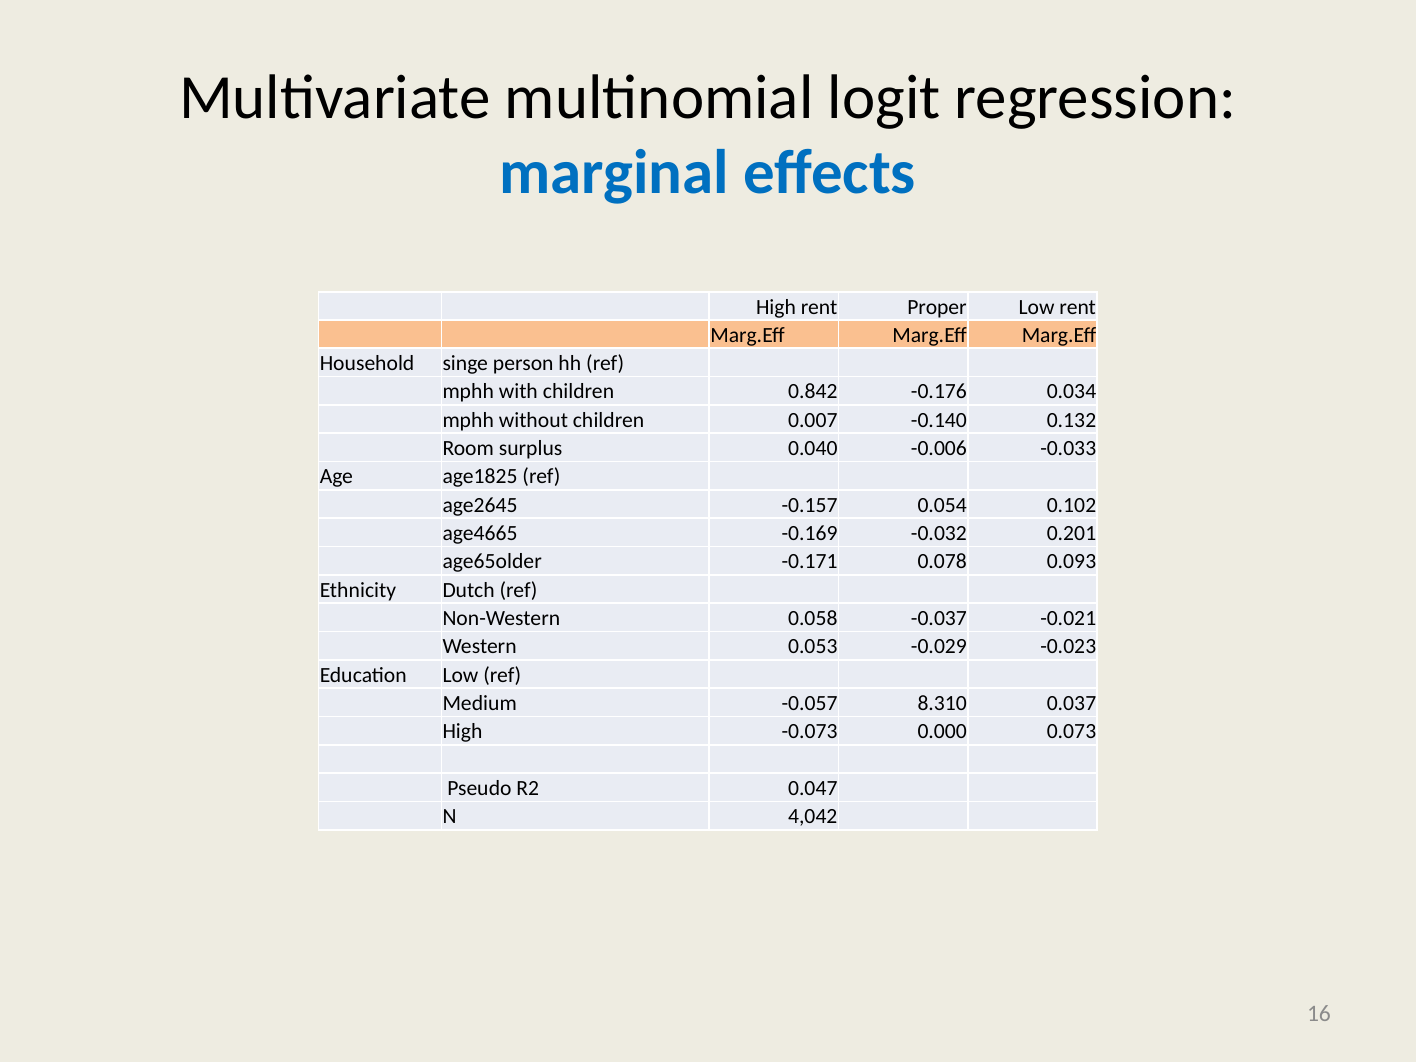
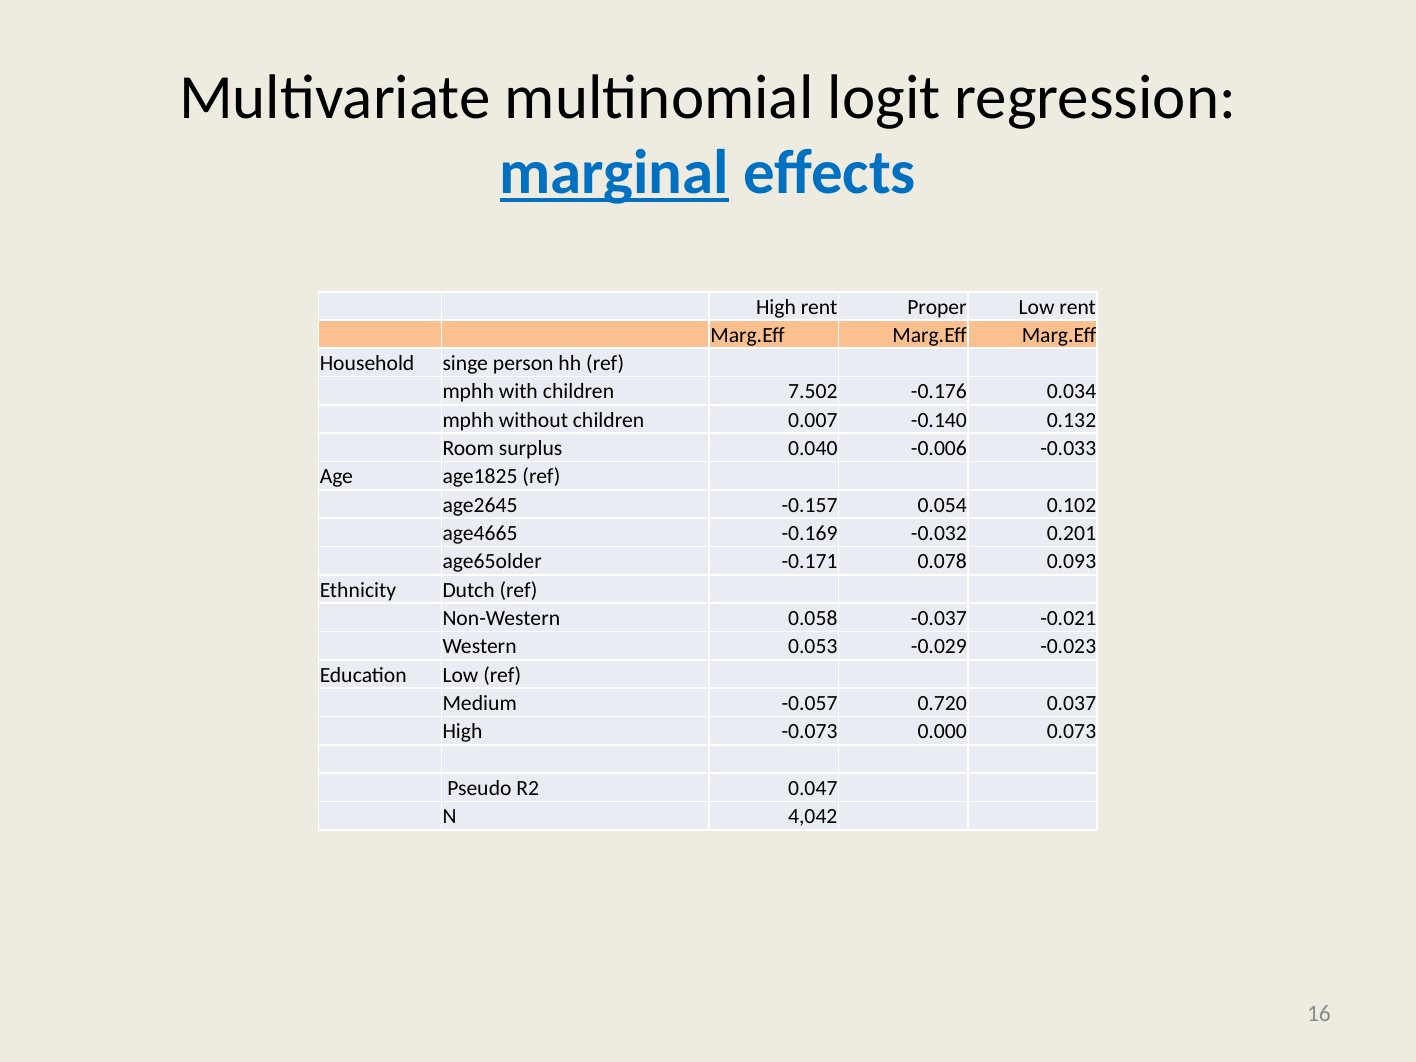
marginal underline: none -> present
0.842: 0.842 -> 7.502
8.310: 8.310 -> 0.720
